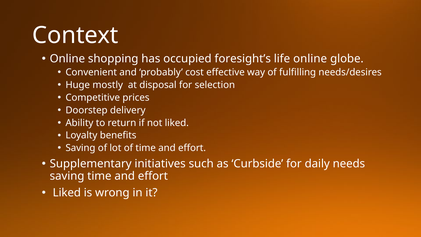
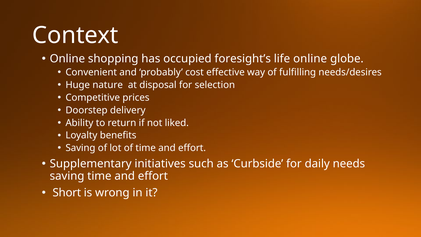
mostly: mostly -> nature
Liked at (67, 193): Liked -> Short
